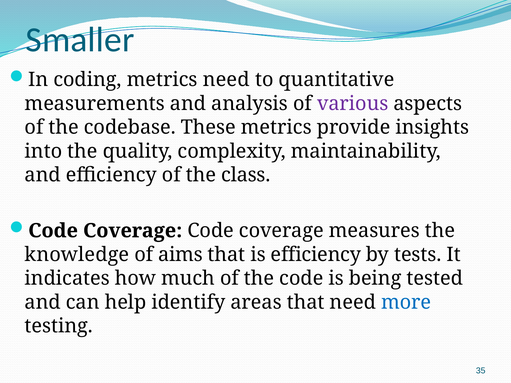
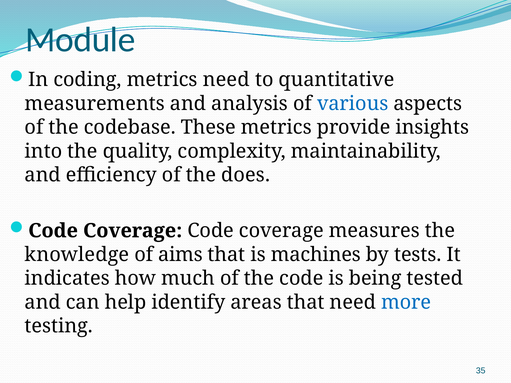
Smaller: Smaller -> Module
various colour: purple -> blue
class: class -> does
is efficiency: efficiency -> machines
